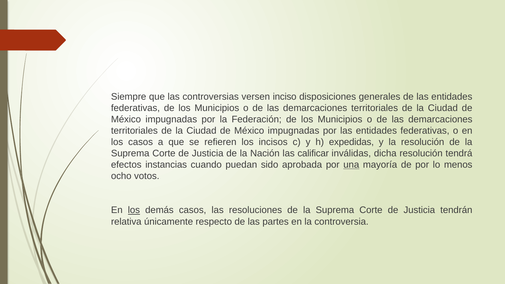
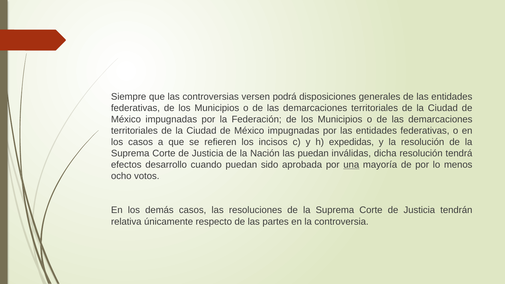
inciso: inciso -> podrá
las calificar: calificar -> puedan
instancias: instancias -> desarrollo
los at (134, 210) underline: present -> none
